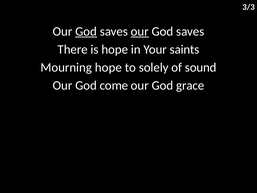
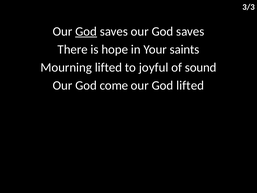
our at (140, 31) underline: present -> none
Mourning hope: hope -> lifted
solely: solely -> joyful
God grace: grace -> lifted
